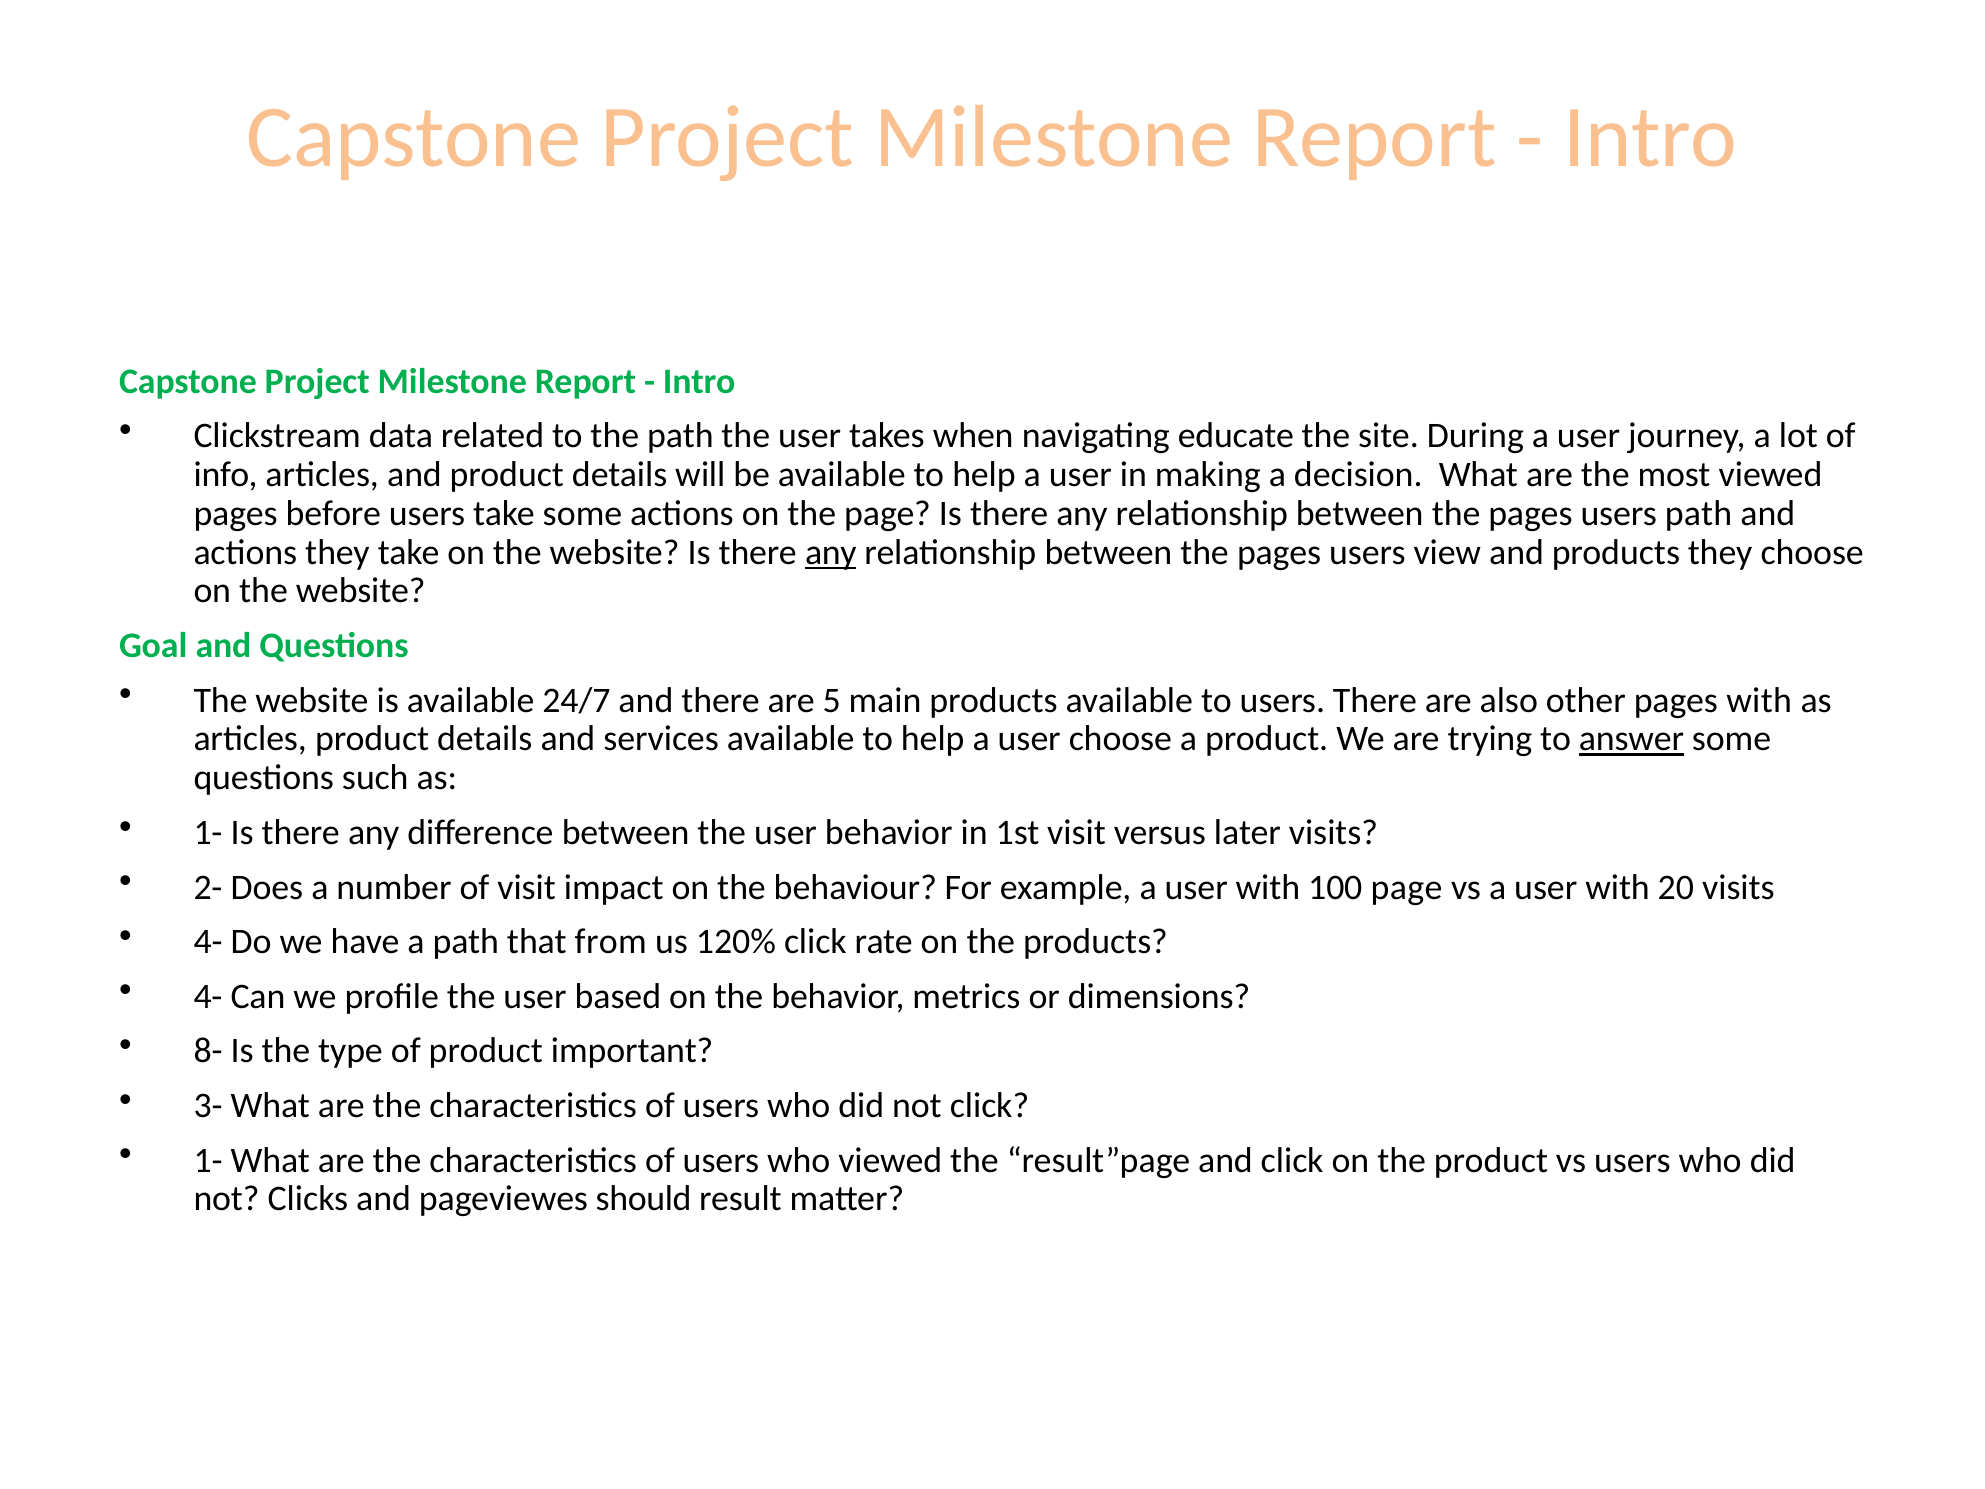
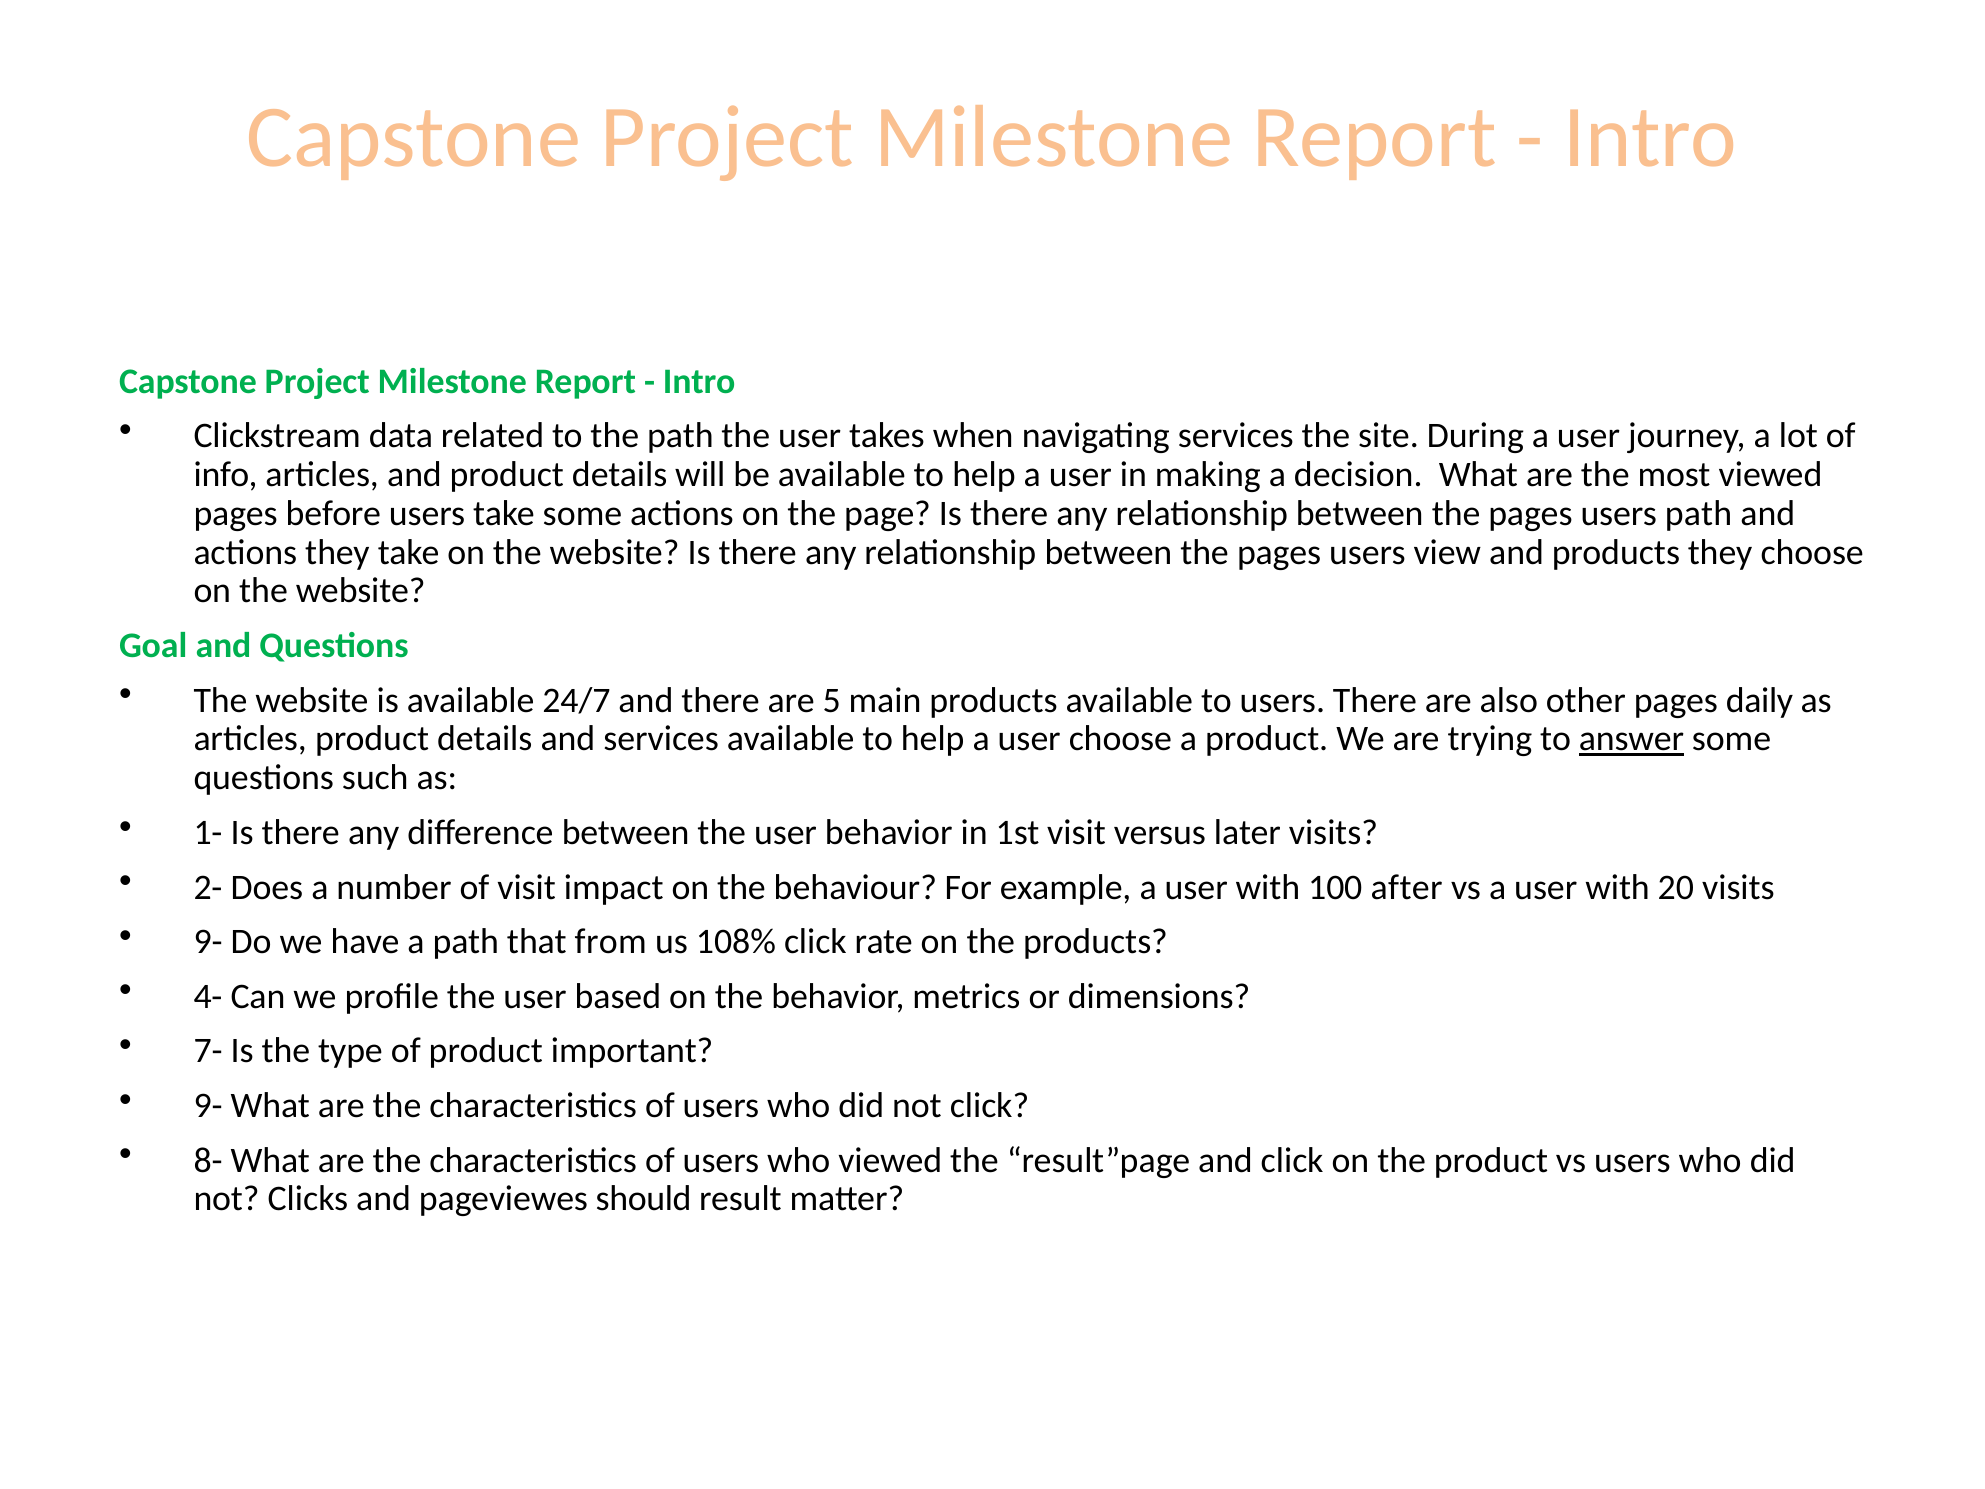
navigating educate: educate -> services
any at (831, 552) underline: present -> none
pages with: with -> daily
100 page: page -> after
4- at (208, 942): 4- -> 9-
120%: 120% -> 108%
8-: 8- -> 7-
3- at (208, 1106): 3- -> 9-
1- at (208, 1160): 1- -> 8-
